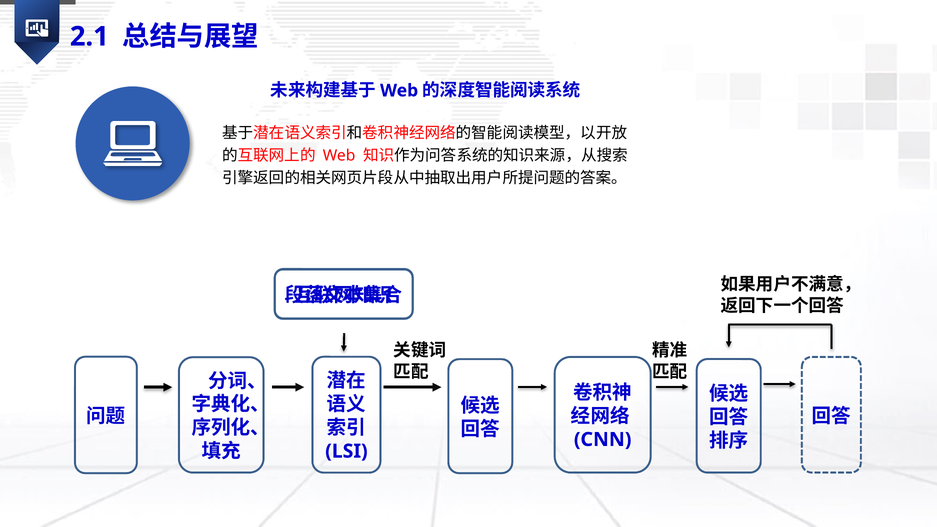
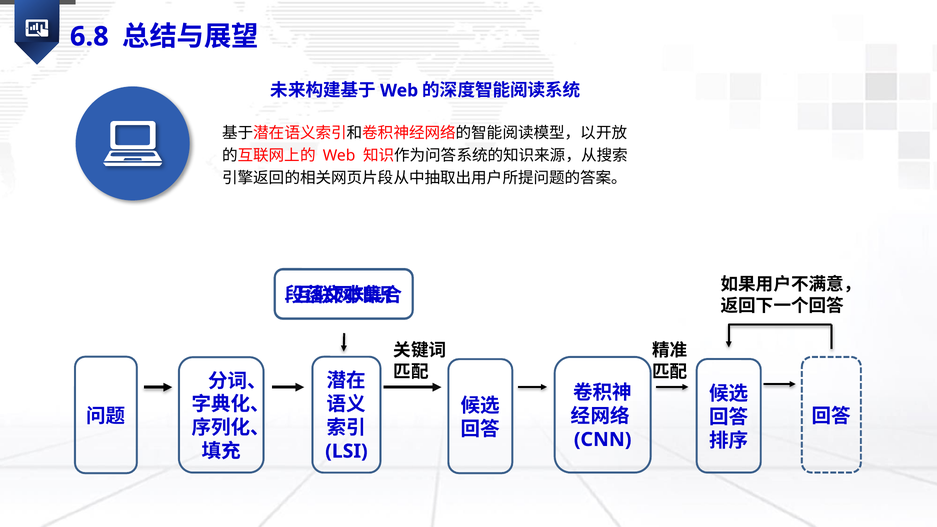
2.1: 2.1 -> 6.8
